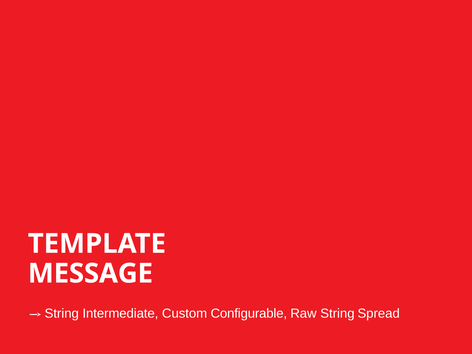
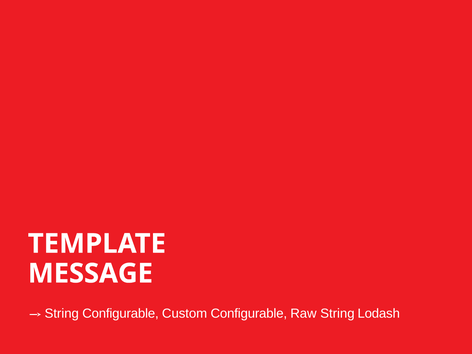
String Intermediate: Intermediate -> Configurable
Spread: Spread -> Lodash
